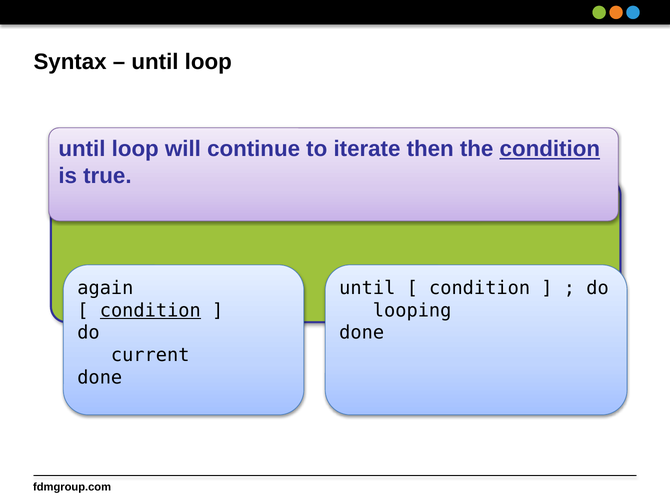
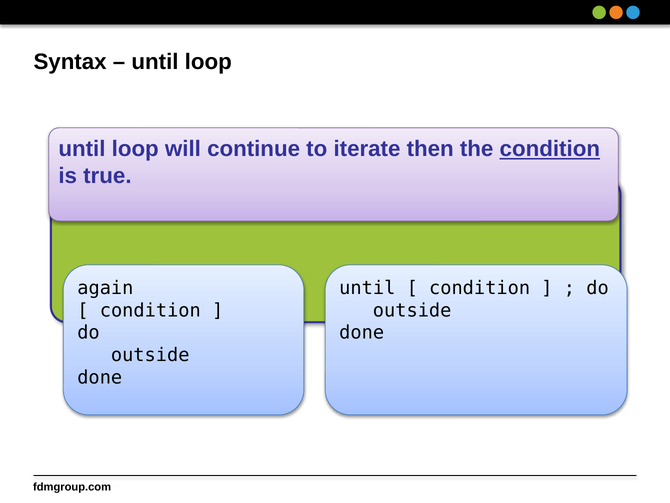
condition at (150, 310) underline: present -> none
looping at (412, 310): looping -> outside
current at (150, 355): current -> outside
